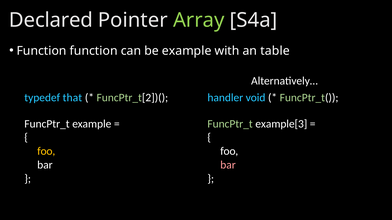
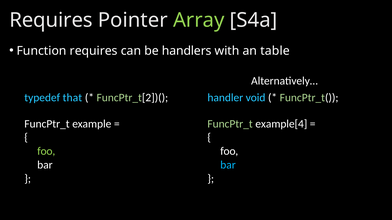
Declared at (51, 20): Declared -> Requires
Function function: function -> requires
be example: example -> handlers
example[3: example[3 -> example[4
foo at (46, 152) colour: yellow -> light green
bar at (228, 165) colour: pink -> light blue
